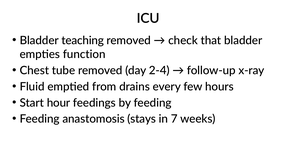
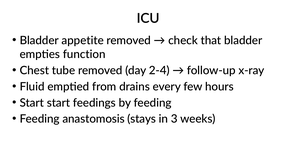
teaching: teaching -> appetite
Start hour: hour -> start
7: 7 -> 3
